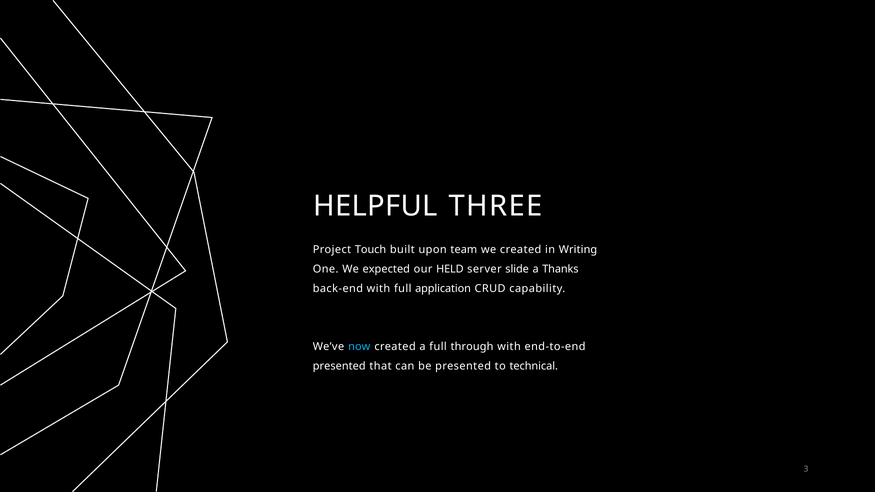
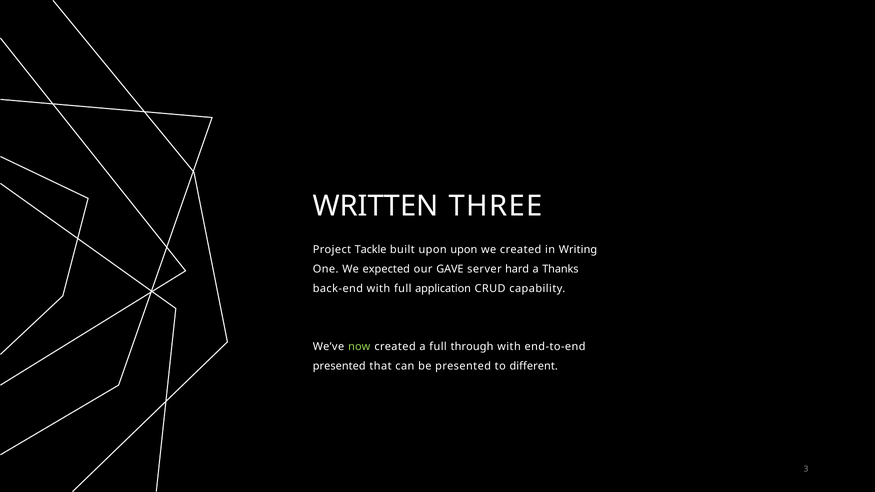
HELPFUL: HELPFUL -> WRITTEN
Touch: Touch -> Tackle
upon team: team -> upon
HELD: HELD -> GAVE
slide: slide -> hard
now colour: light blue -> light green
technical: technical -> different
